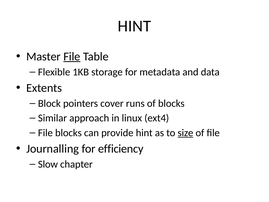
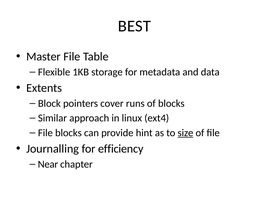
HINT at (134, 26): HINT -> BEST
File at (72, 56) underline: present -> none
Slow: Slow -> Near
